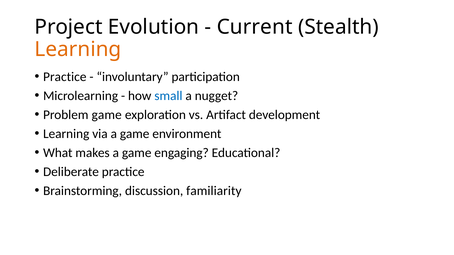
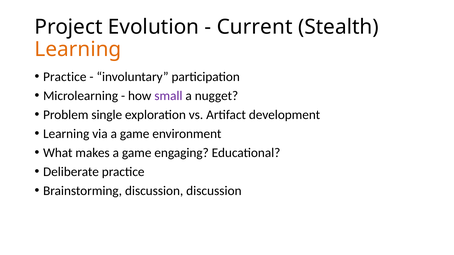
small colour: blue -> purple
Problem game: game -> single
discussion familiarity: familiarity -> discussion
